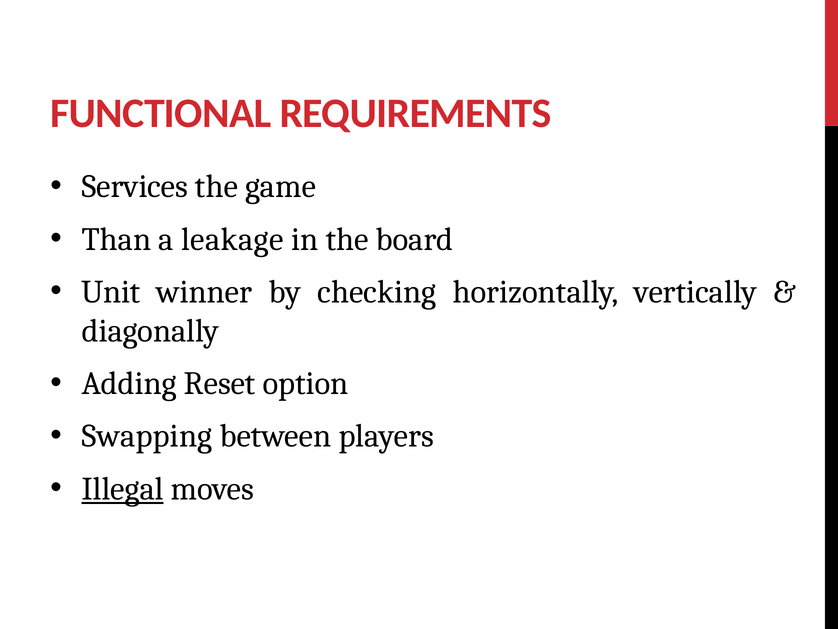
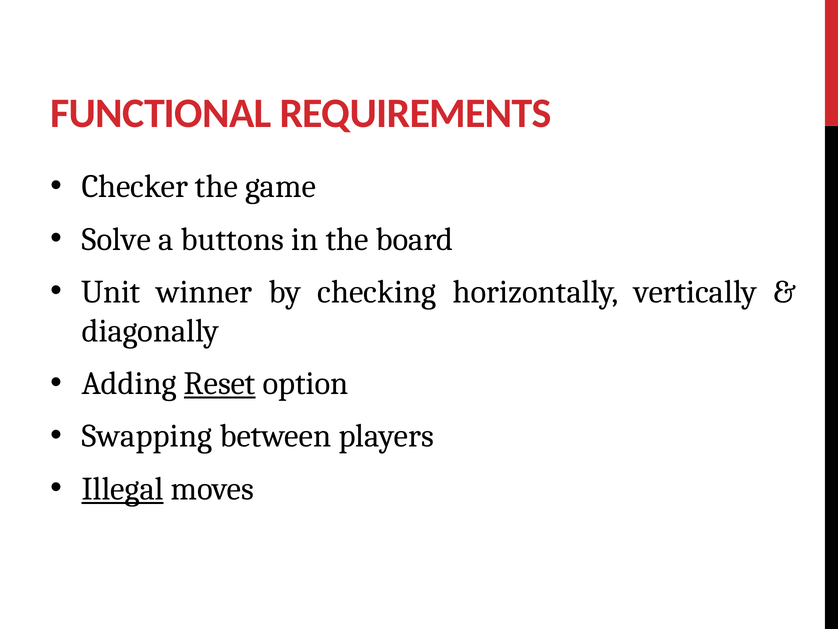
Services: Services -> Checker
Than: Than -> Solve
leakage: leakage -> buttons
Reset underline: none -> present
